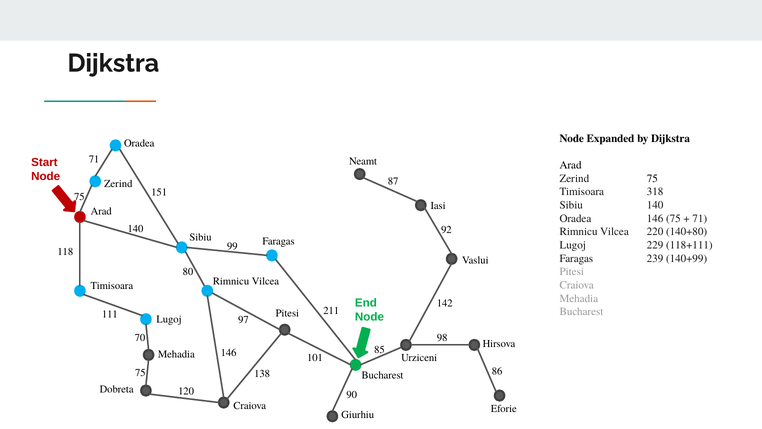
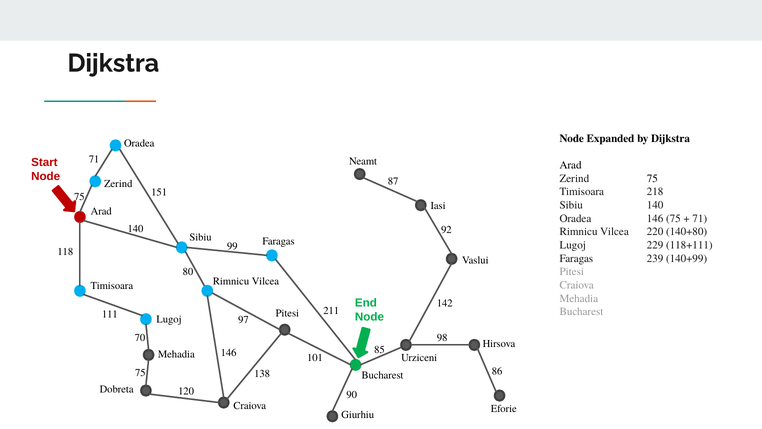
318: 318 -> 218
